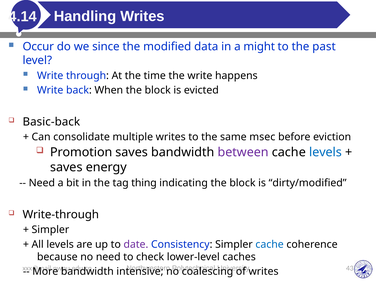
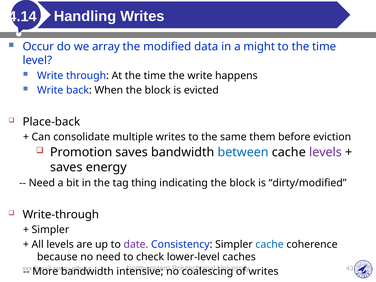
since: since -> array
to the past: past -> time
Basic-back: Basic-back -> Place-back
msec: msec -> them
between colour: purple -> blue
levels at (325, 152) colour: blue -> purple
